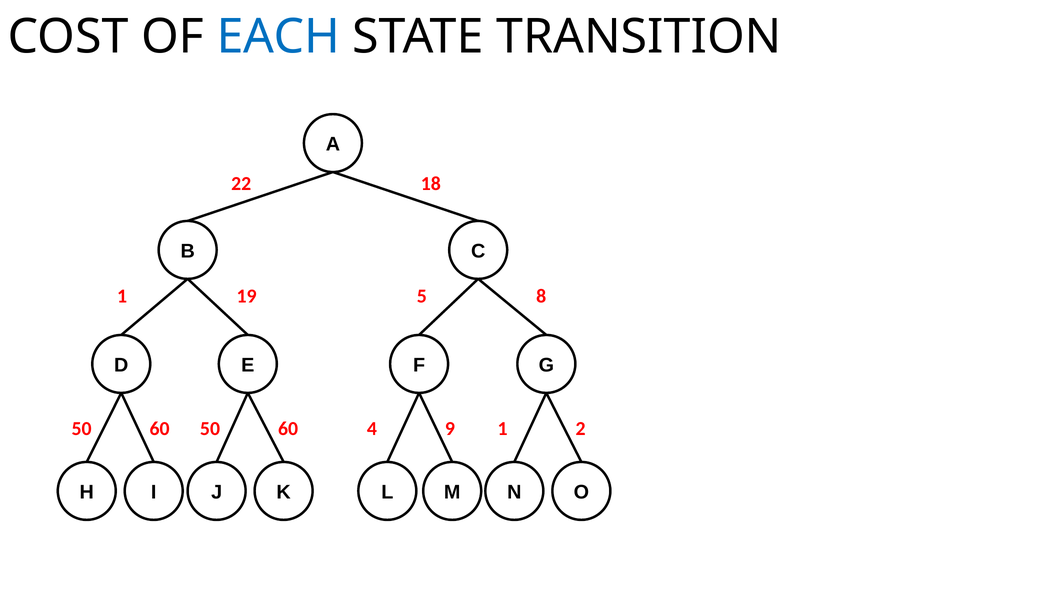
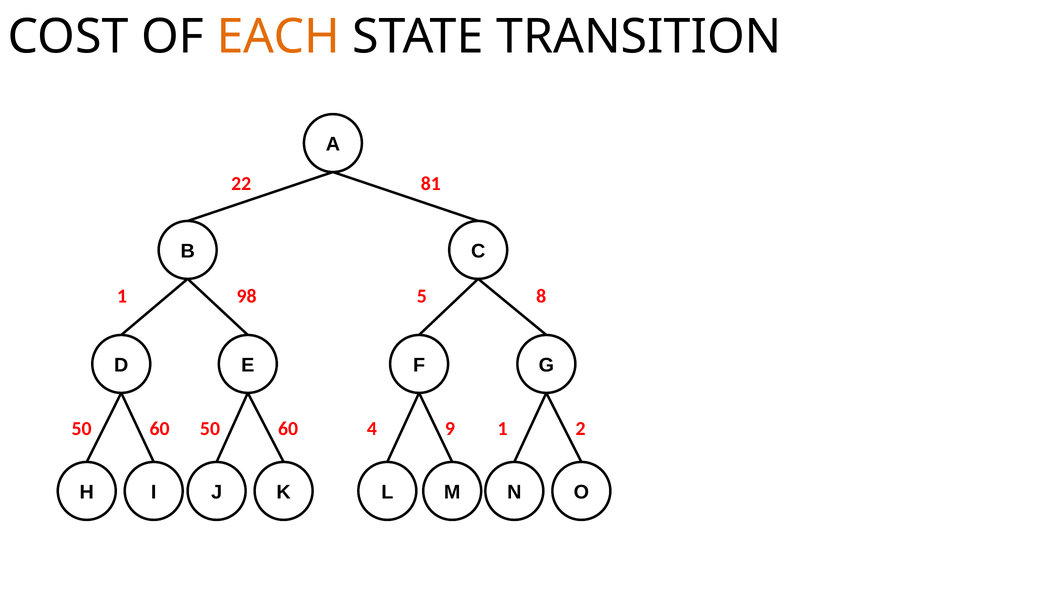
EACH colour: blue -> orange
18: 18 -> 81
19: 19 -> 98
